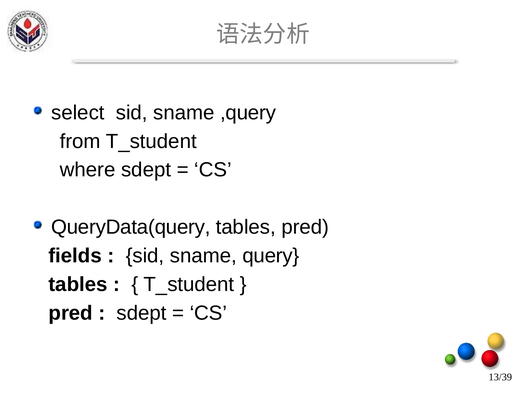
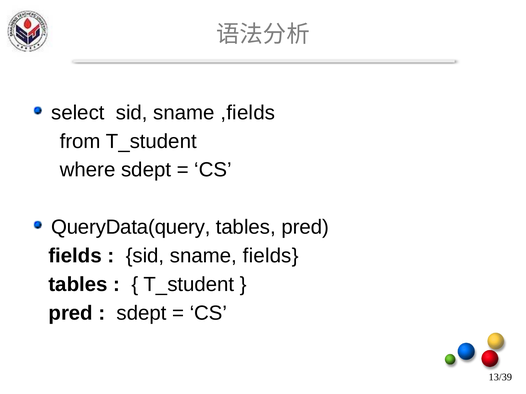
,query: ,query -> ,fields
sname query: query -> fields
